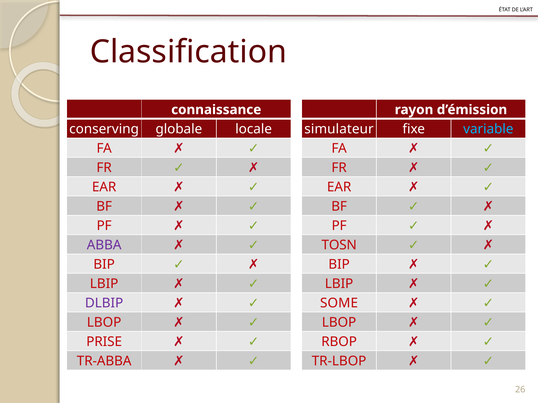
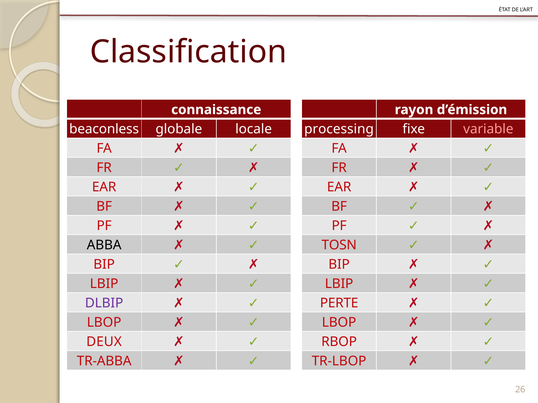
conserving: conserving -> beaconless
simulateur: simulateur -> processing
variable colour: light blue -> pink
ABBA colour: purple -> black
SOME: SOME -> PERTE
PRISE: PRISE -> DEUX
